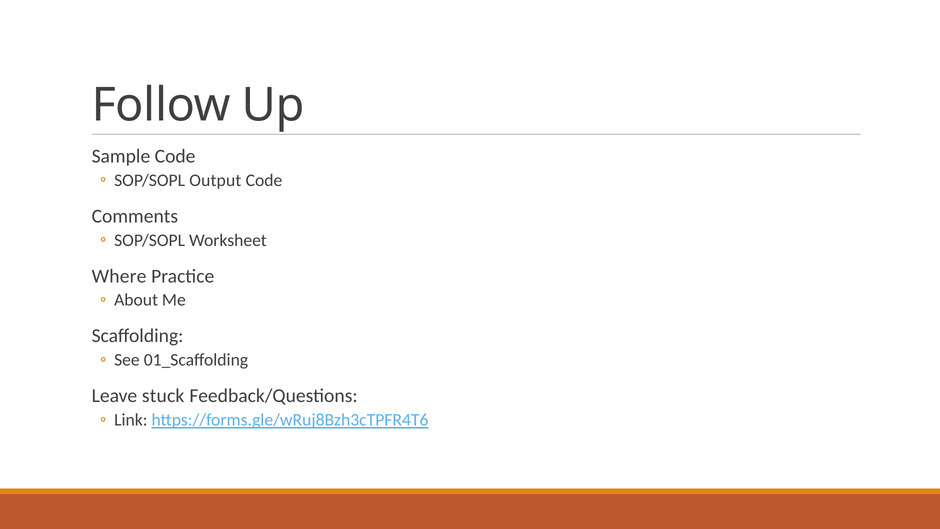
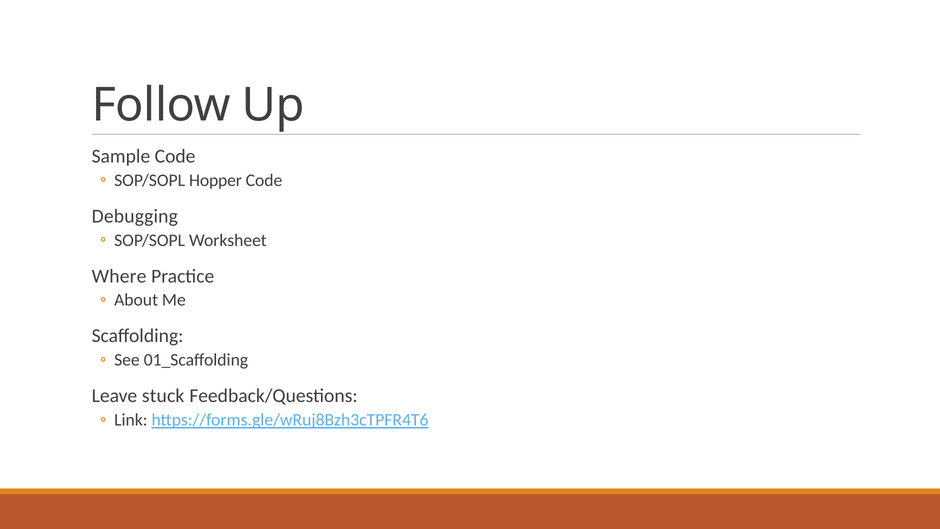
Output: Output -> Hopper
Comments: Comments -> Debugging
